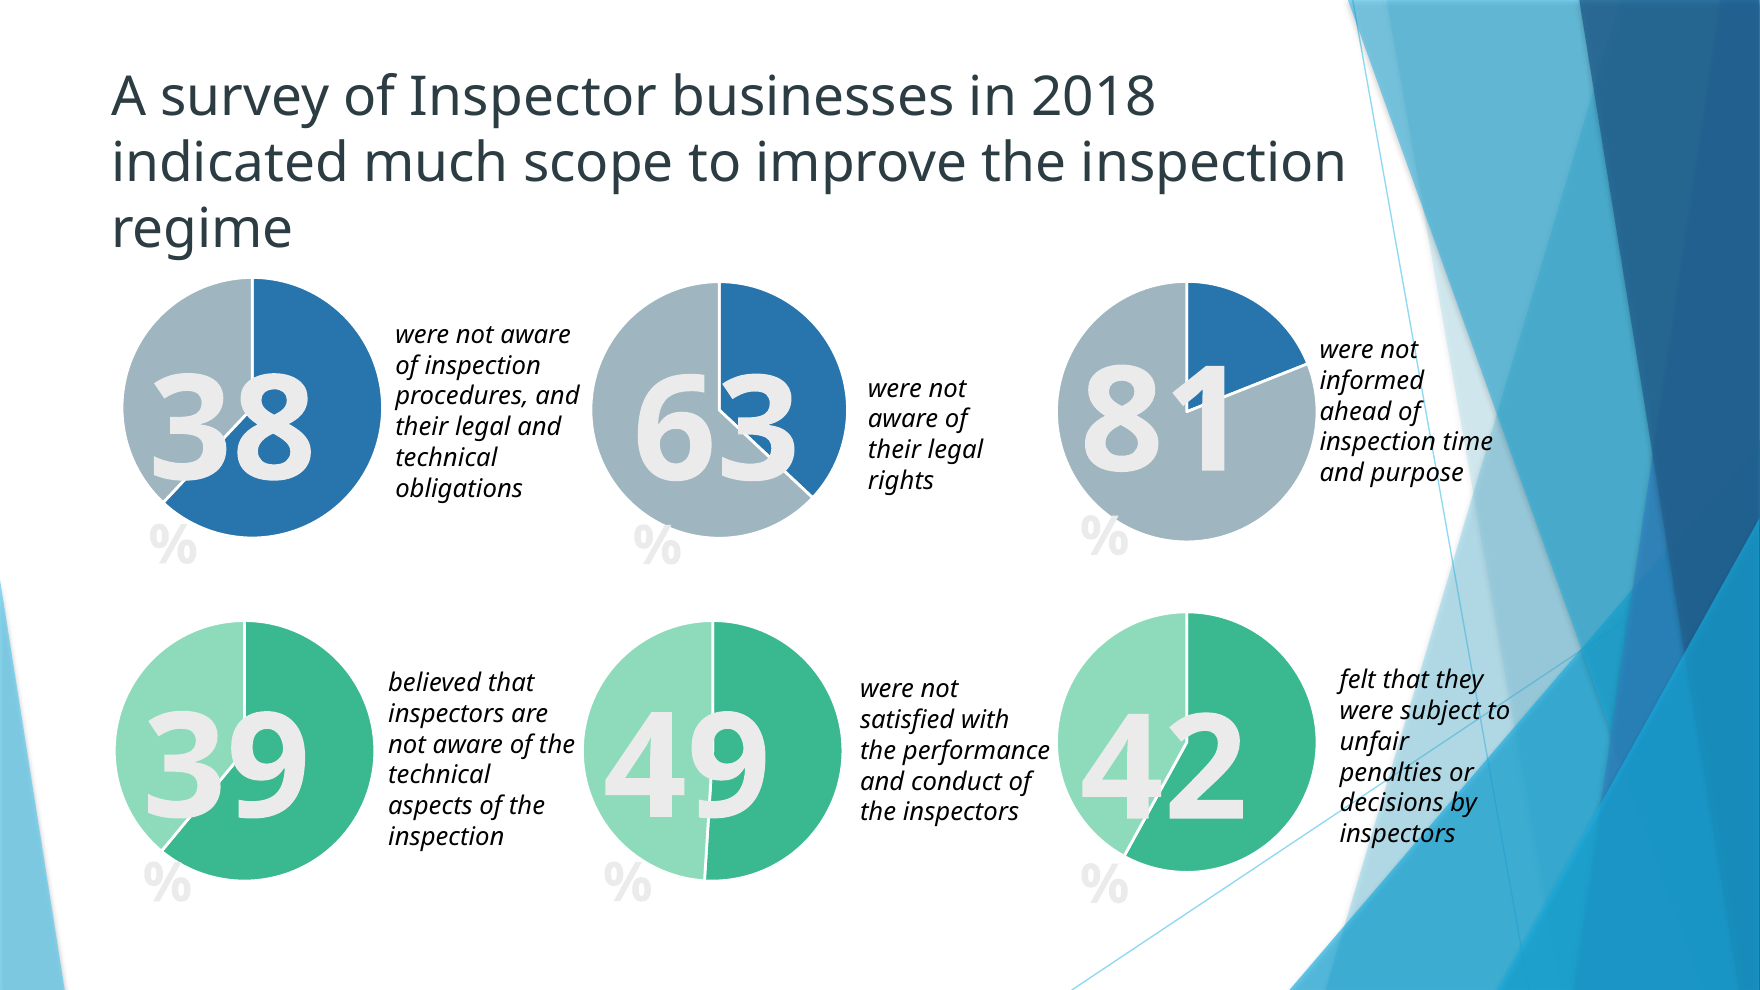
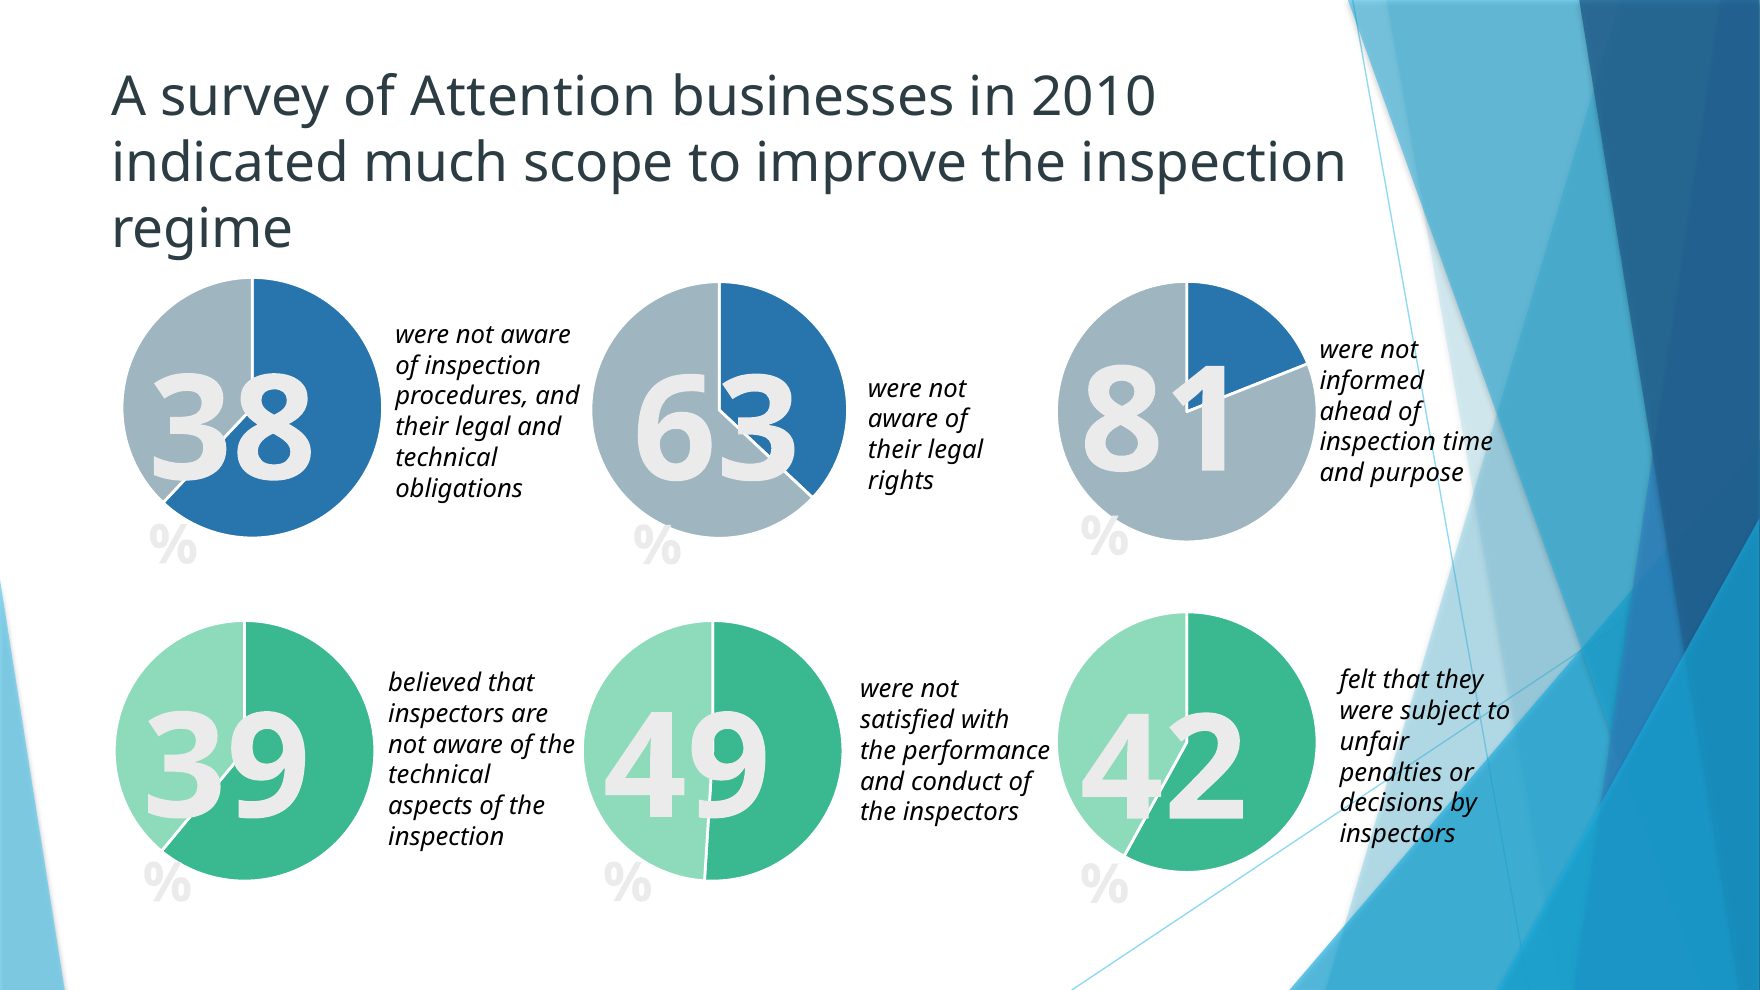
Inspector: Inspector -> Attention
2018: 2018 -> 2010
